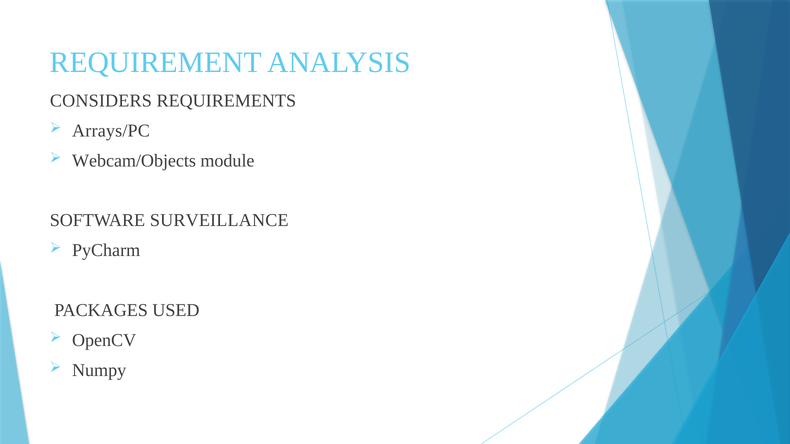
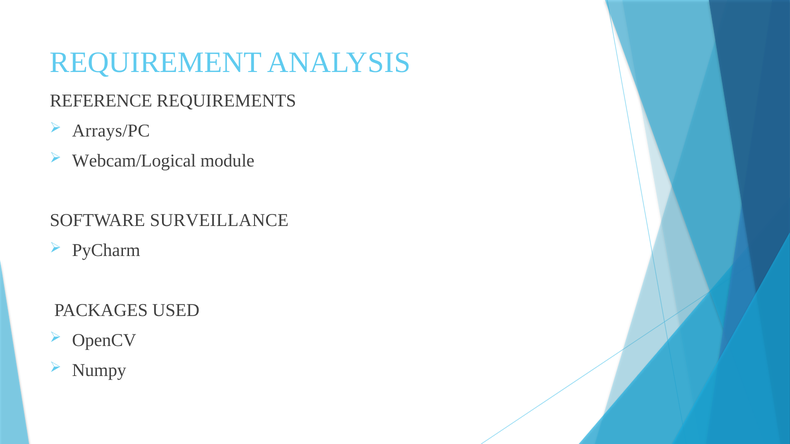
CONSIDERS: CONSIDERS -> REFERENCE
Webcam/Objects: Webcam/Objects -> Webcam/Logical
